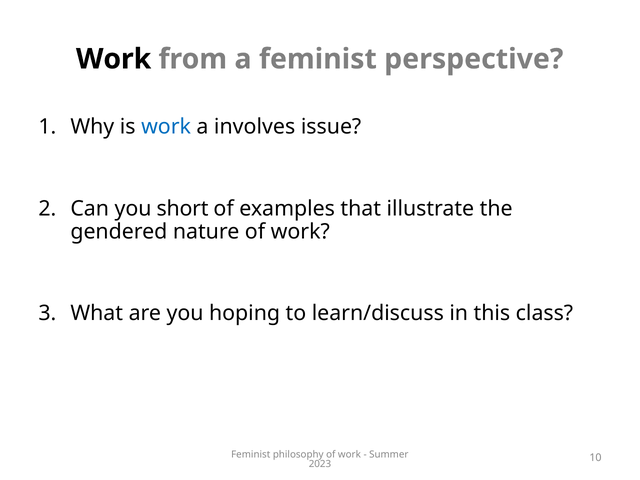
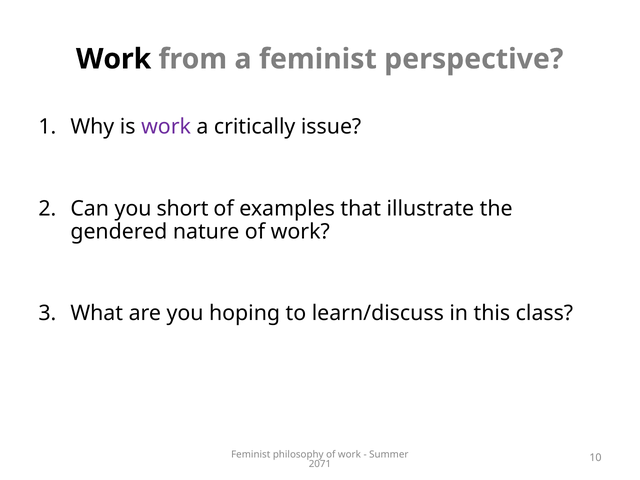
work at (166, 127) colour: blue -> purple
involves: involves -> critically
2023: 2023 -> 2071
